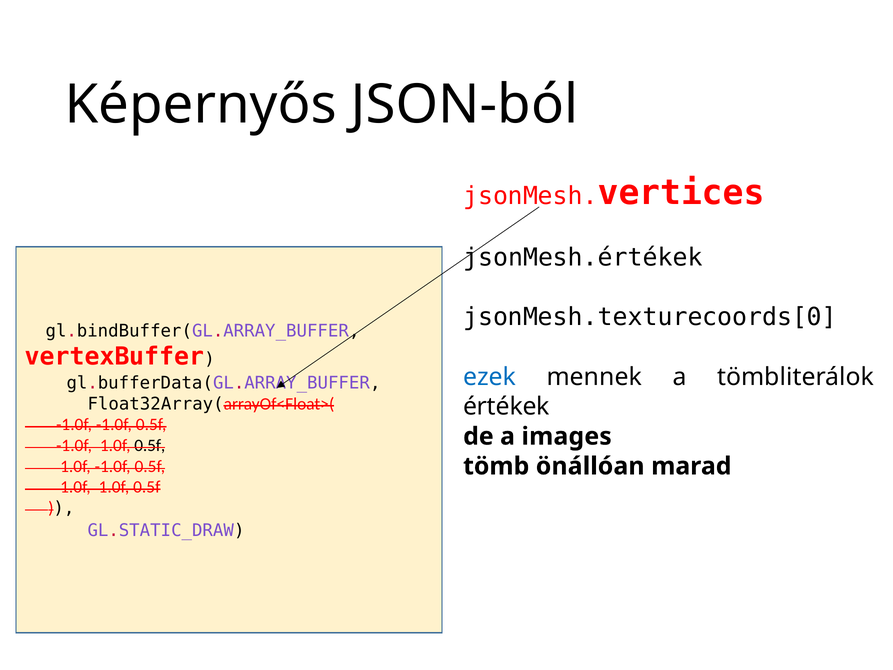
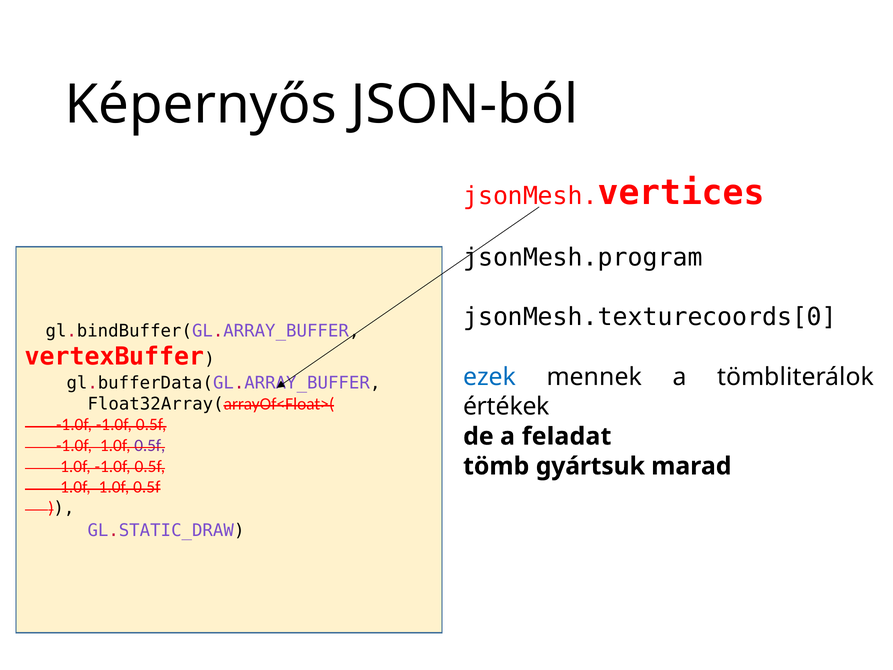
jsonMesh.értékek: jsonMesh.értékek -> jsonMesh.program
images: images -> feladat
0.5f at (150, 445) colour: black -> purple
önállóan: önállóan -> gyártsuk
